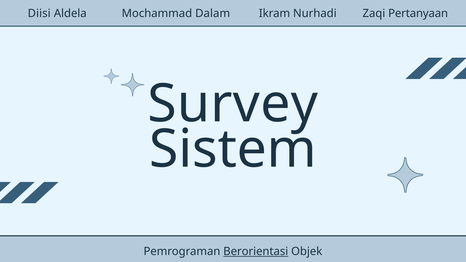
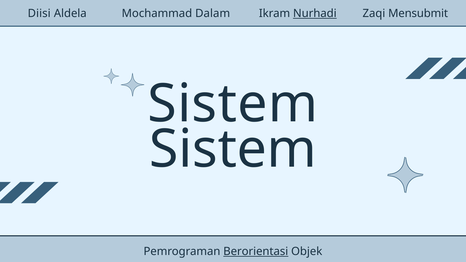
Nurhadi underline: none -> present
Pertanyaan: Pertanyaan -> Mensubmit
Survey at (233, 104): Survey -> Sistem
